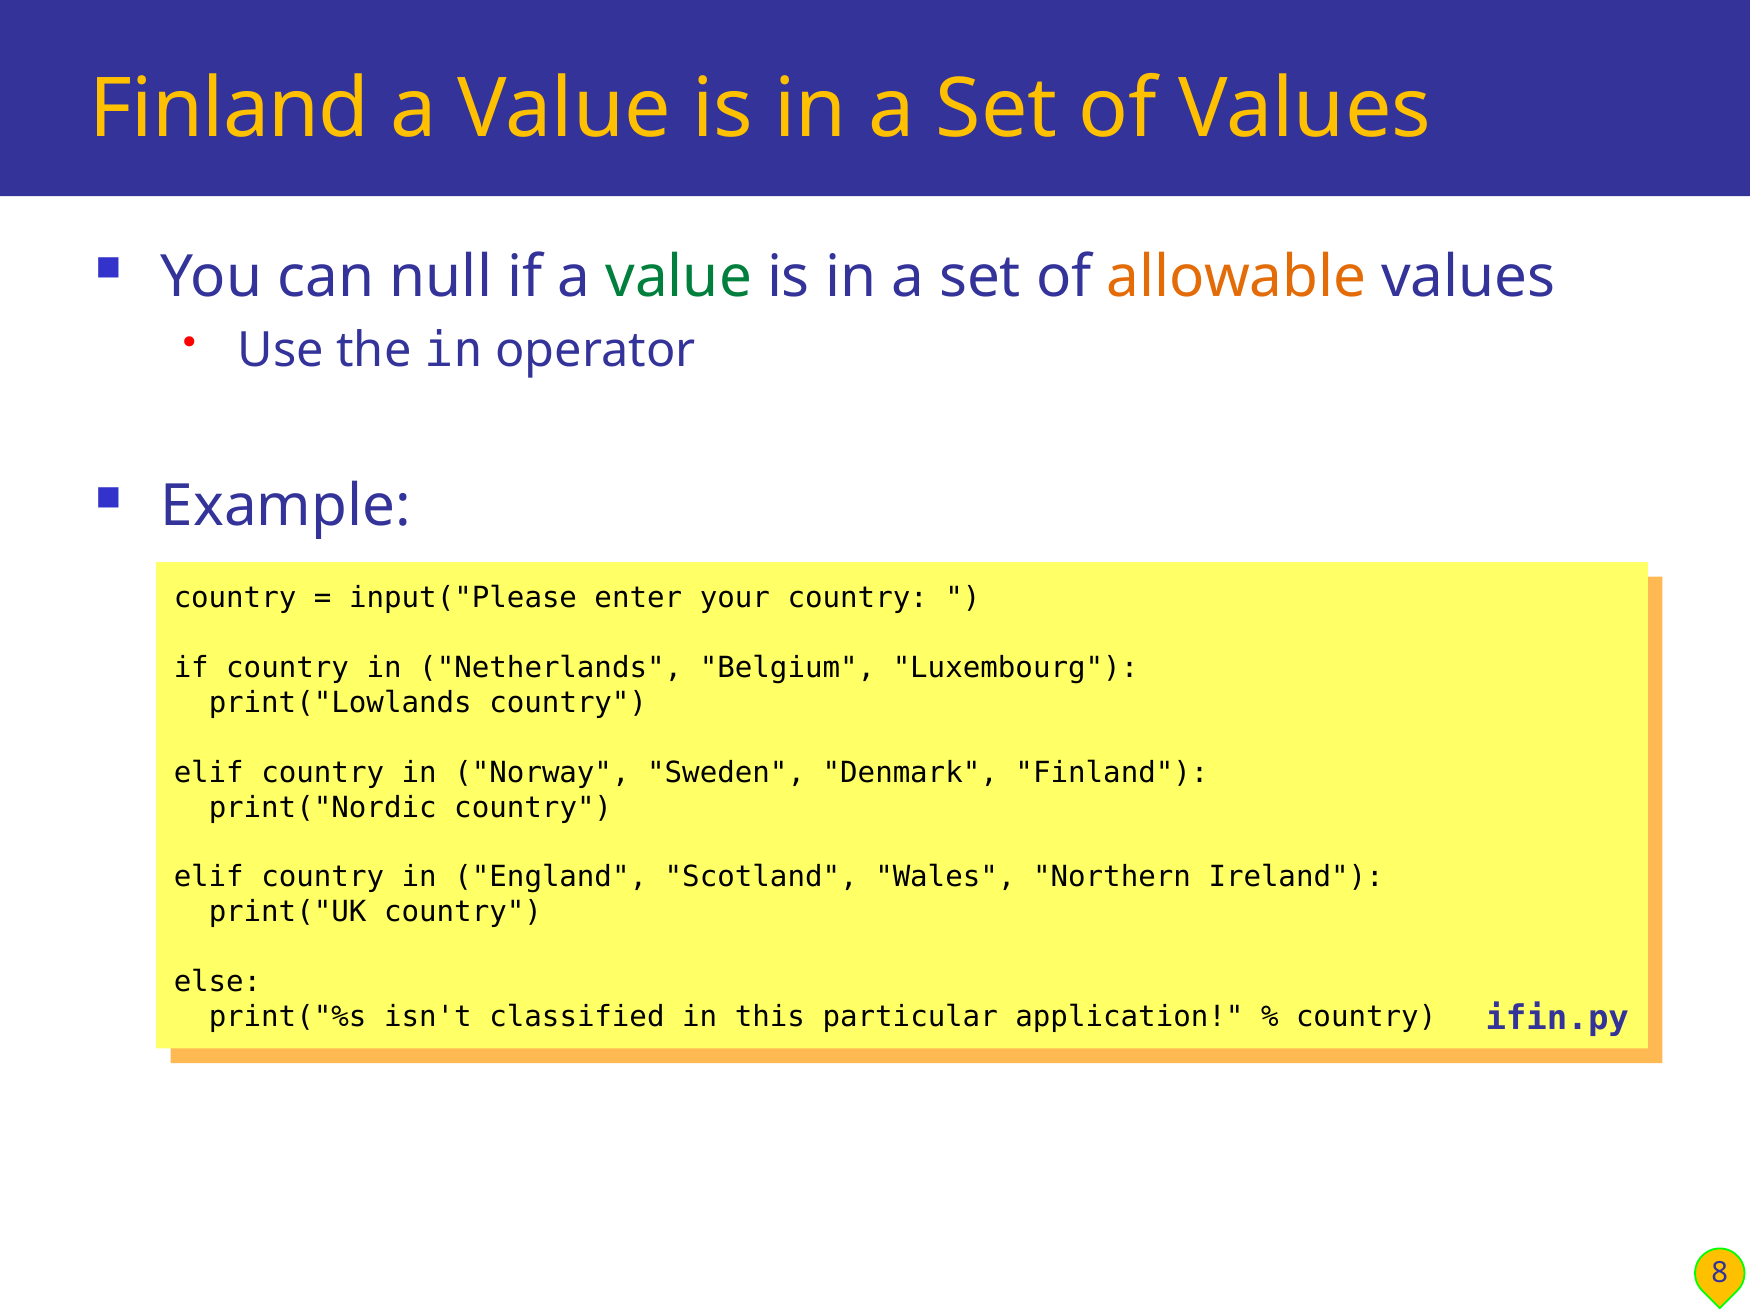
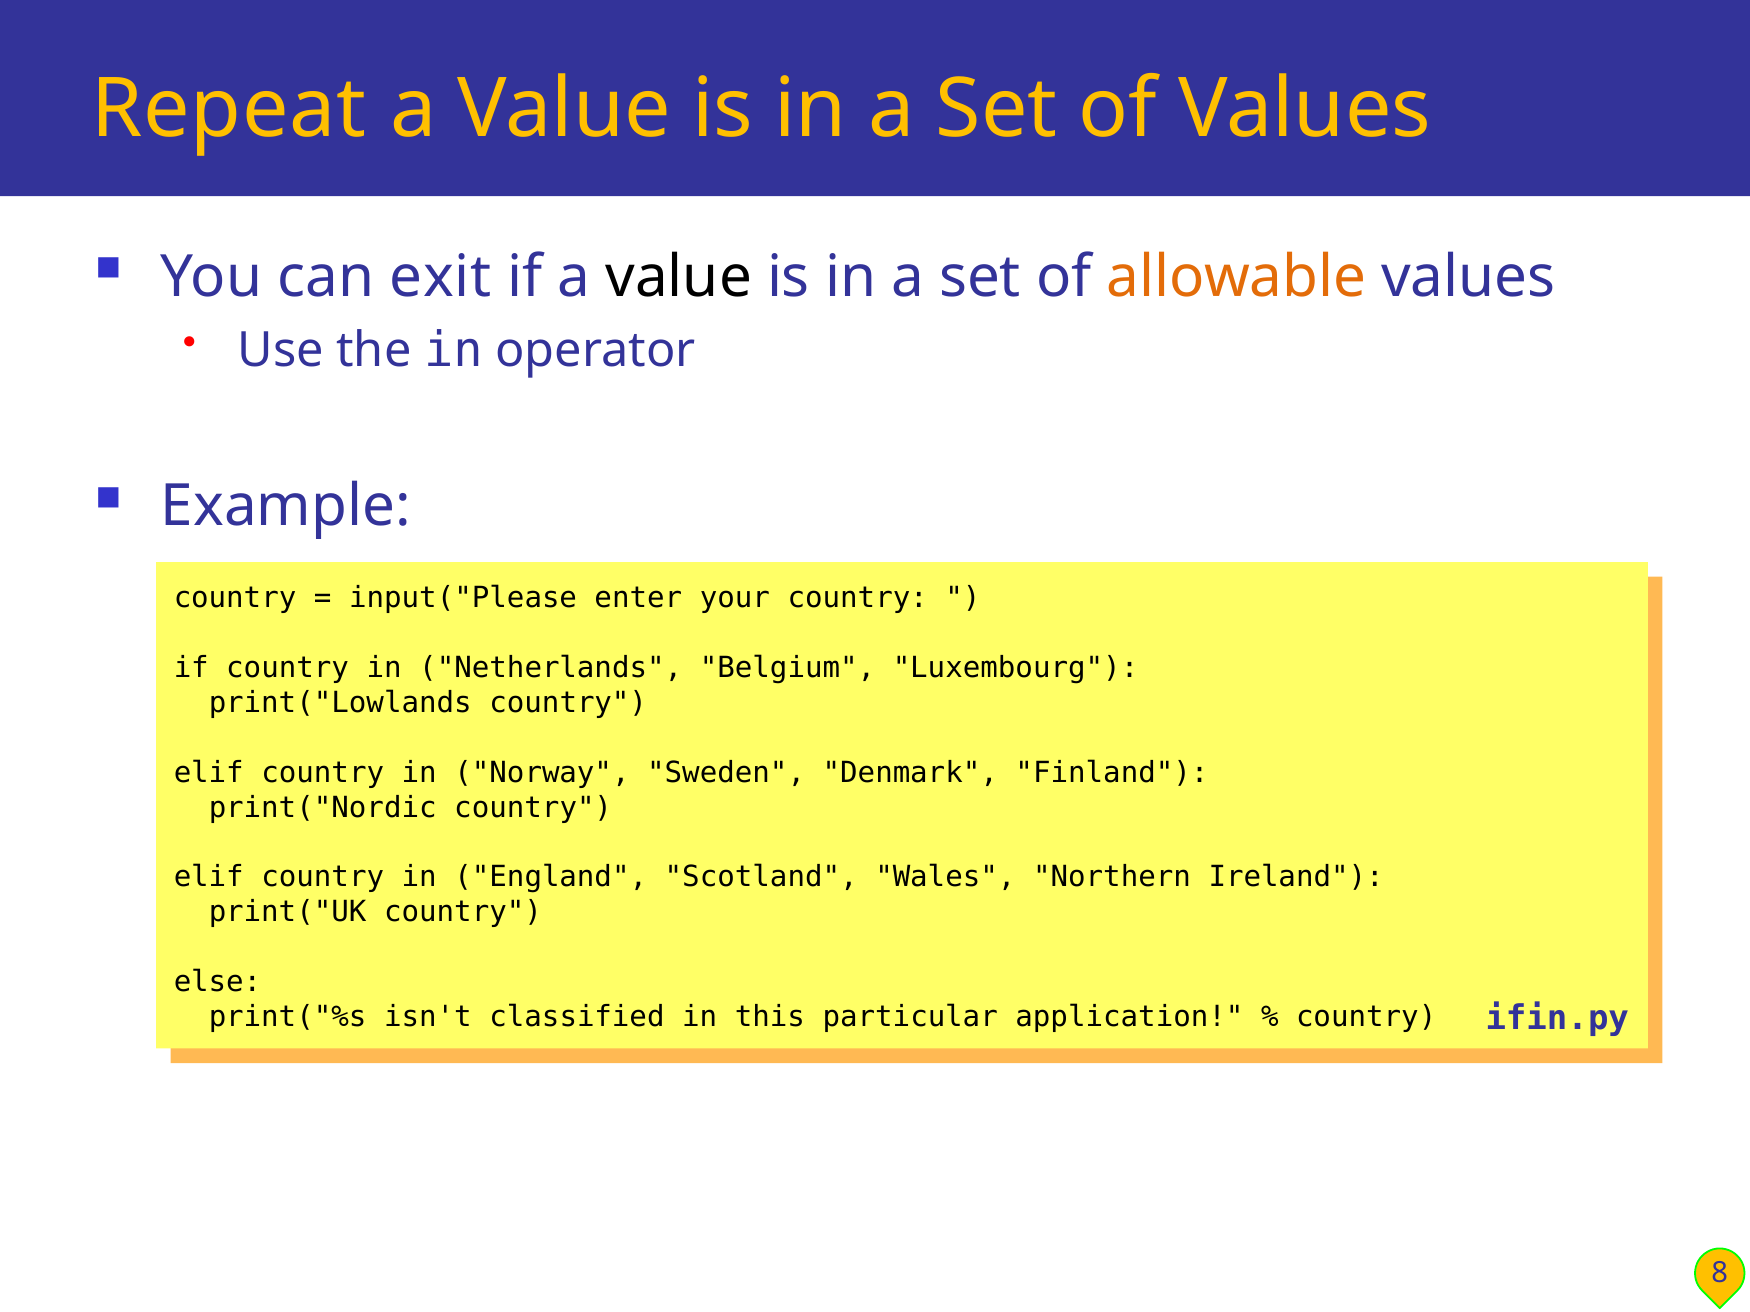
Finland at (230, 109): Finland -> Repeat
null: null -> exit
value at (679, 277) colour: green -> black
